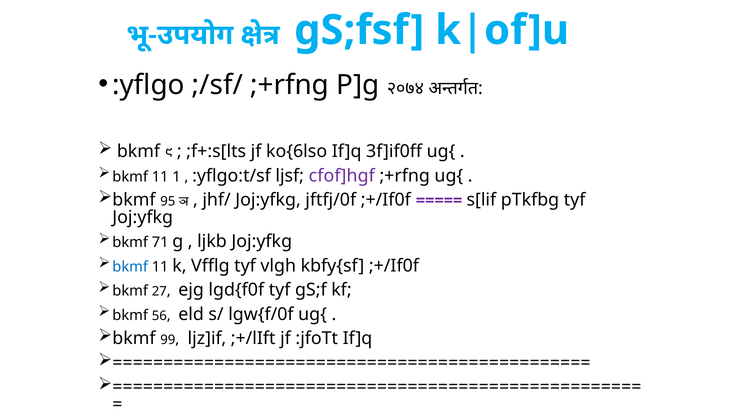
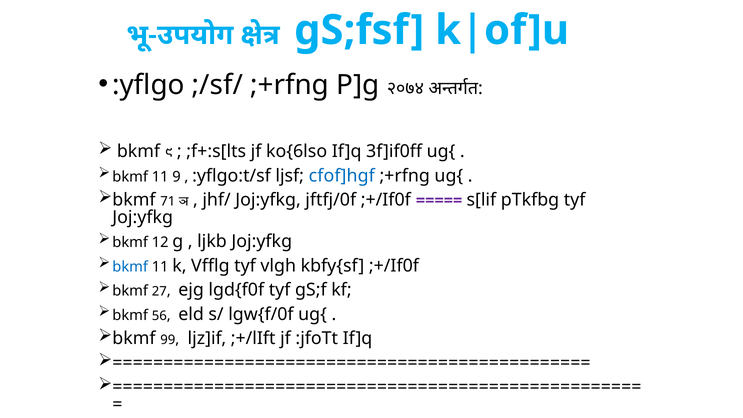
1: 1 -> 9
cfof]hgf colour: purple -> blue
95: 95 -> 71
71: 71 -> 12
